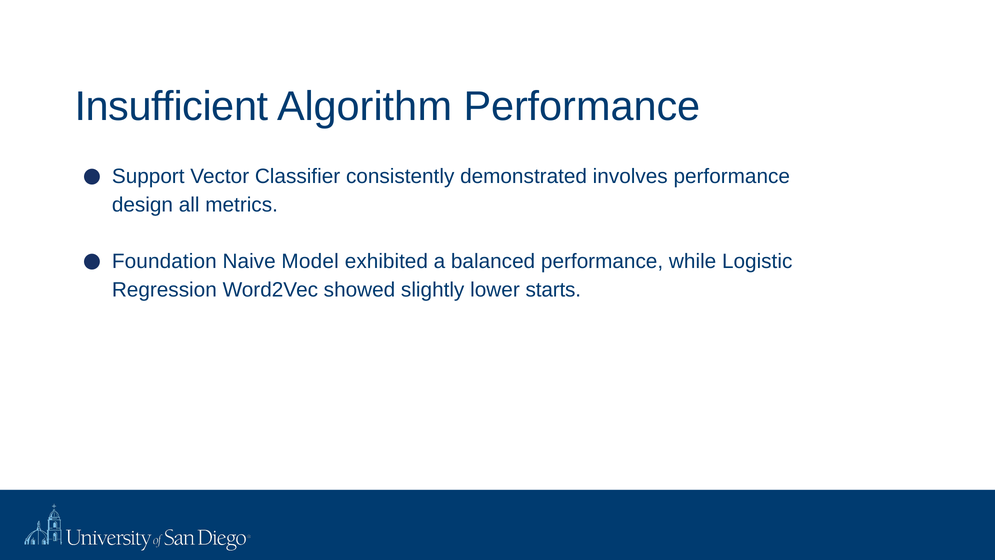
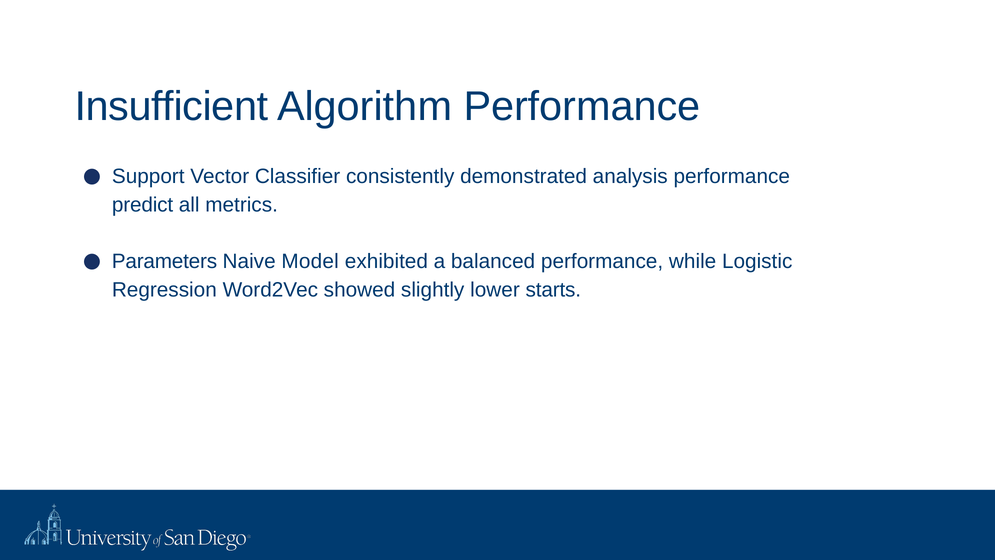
involves: involves -> analysis
design: design -> predict
Foundation: Foundation -> Parameters
